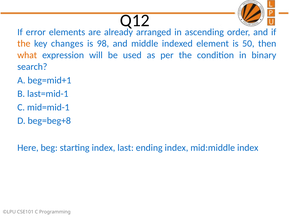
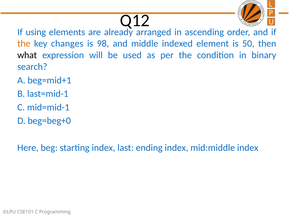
error: error -> using
what colour: orange -> black
beg=beg+8: beg=beg+8 -> beg=beg+0
